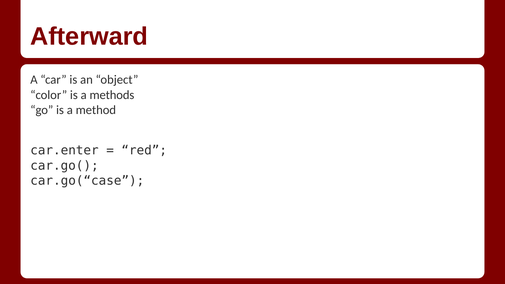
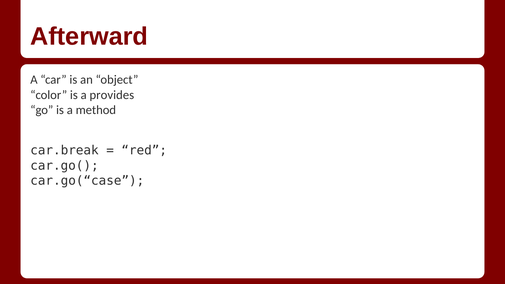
methods: methods -> provides
car.enter: car.enter -> car.break
